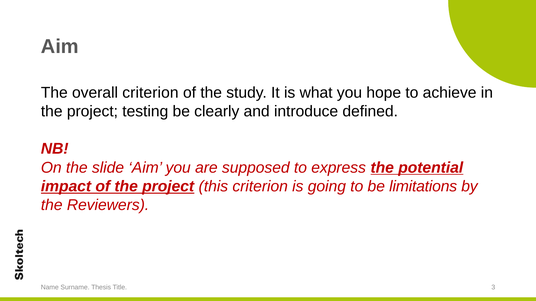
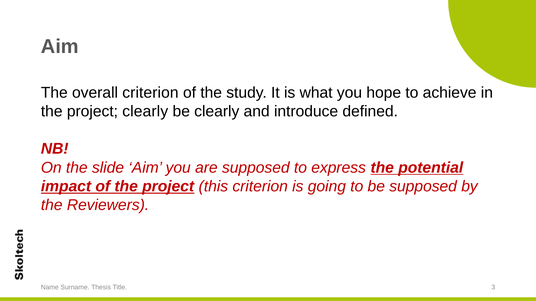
project testing: testing -> clearly
be limitations: limitations -> supposed
